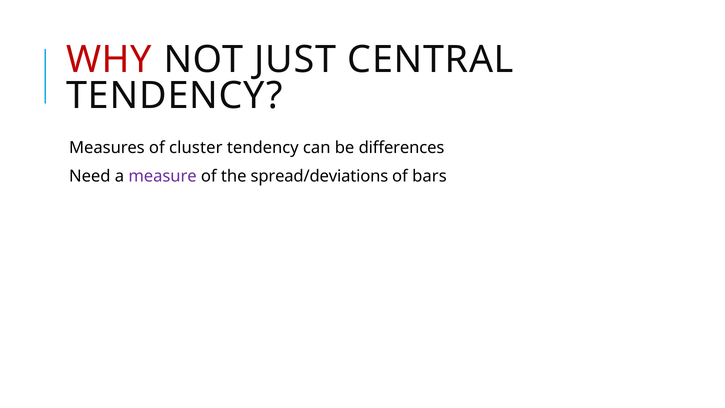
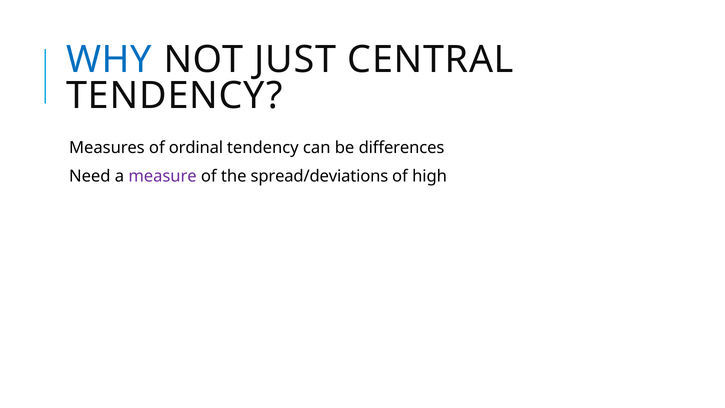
WHY colour: red -> blue
cluster: cluster -> ordinal
bars: bars -> high
